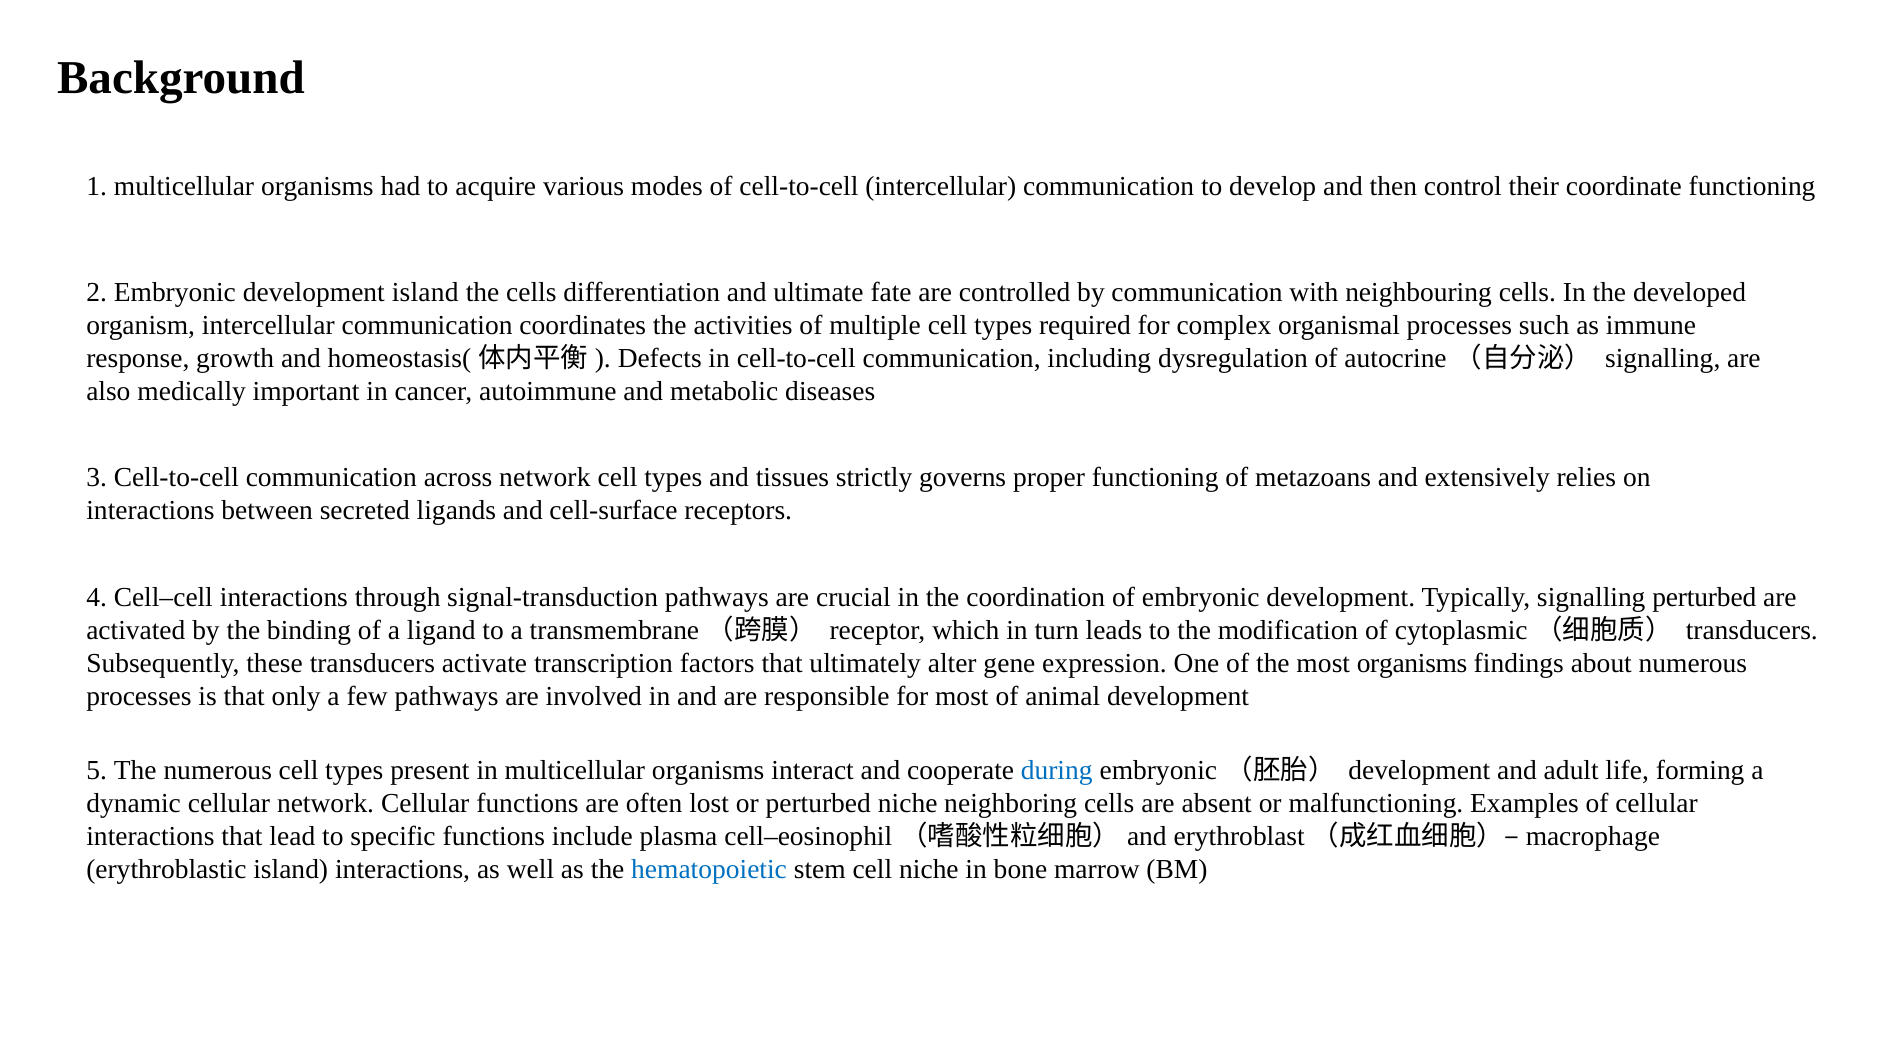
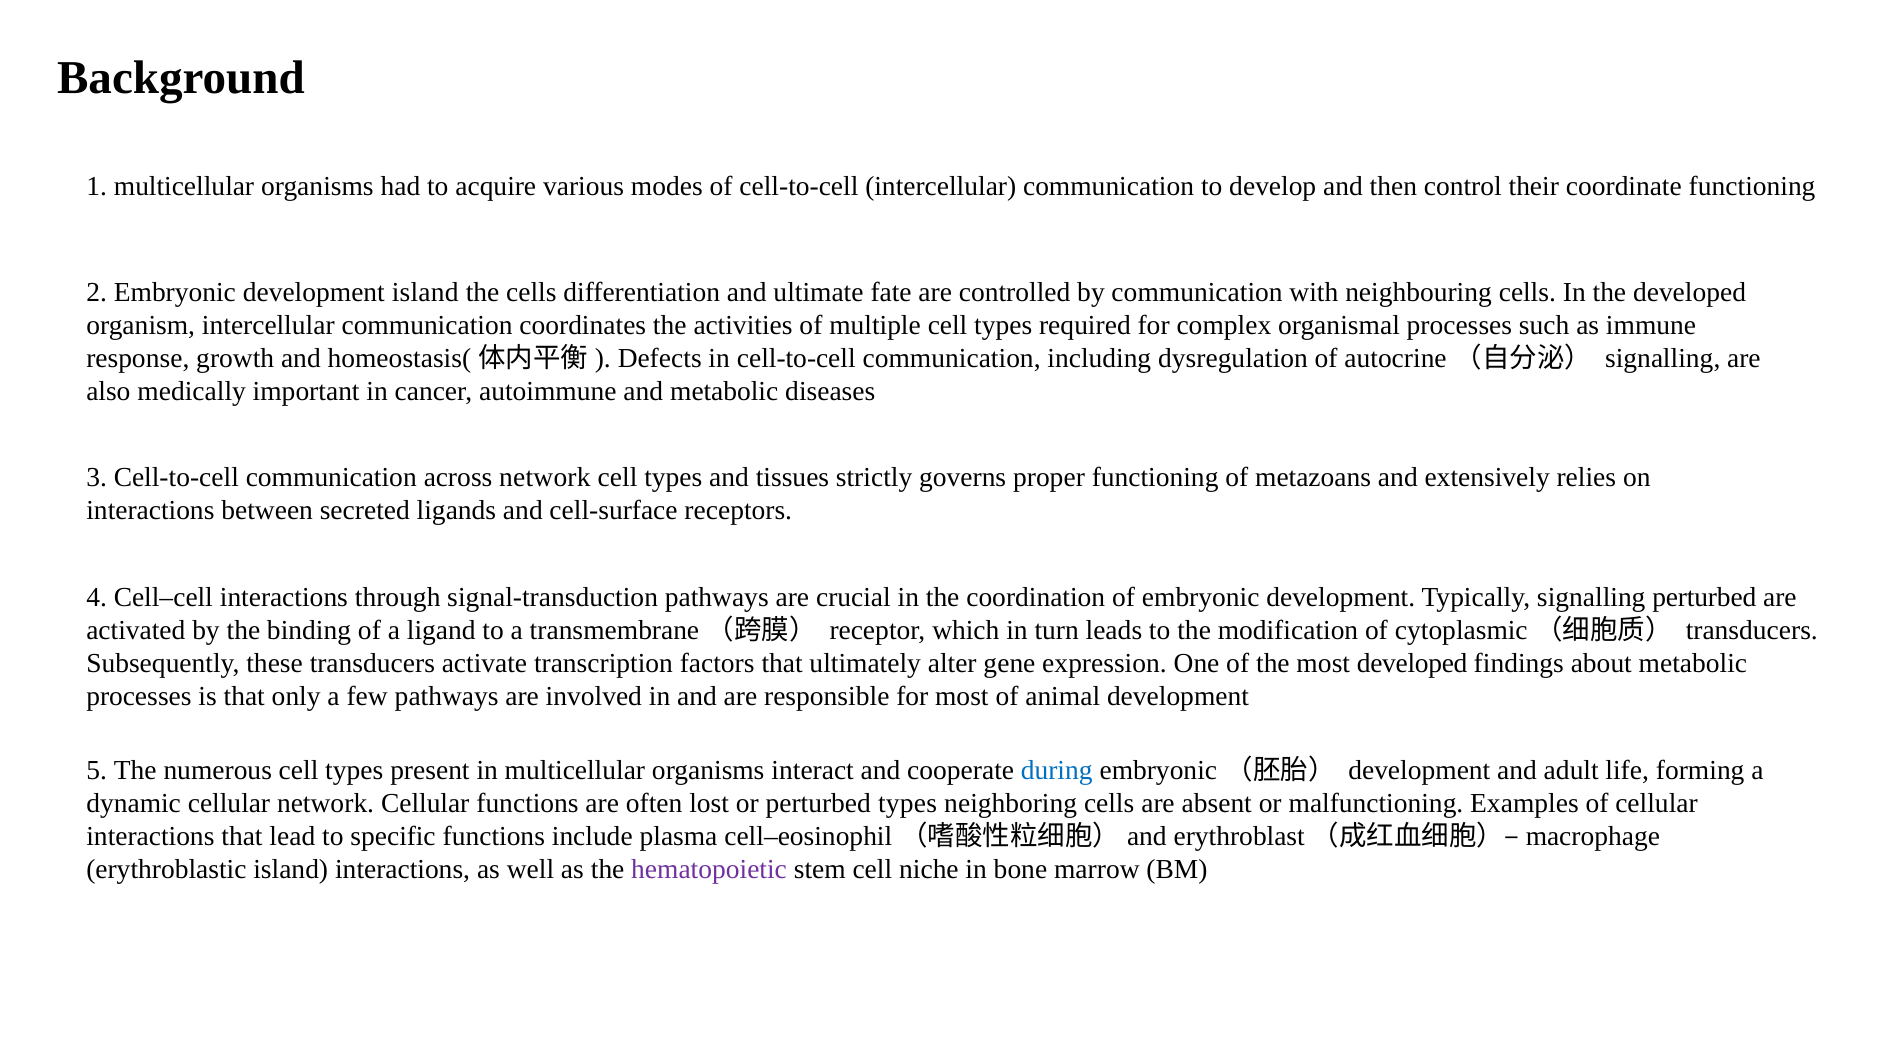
most organisms: organisms -> developed
about numerous: numerous -> metabolic
perturbed niche: niche -> types
hematopoietic colour: blue -> purple
